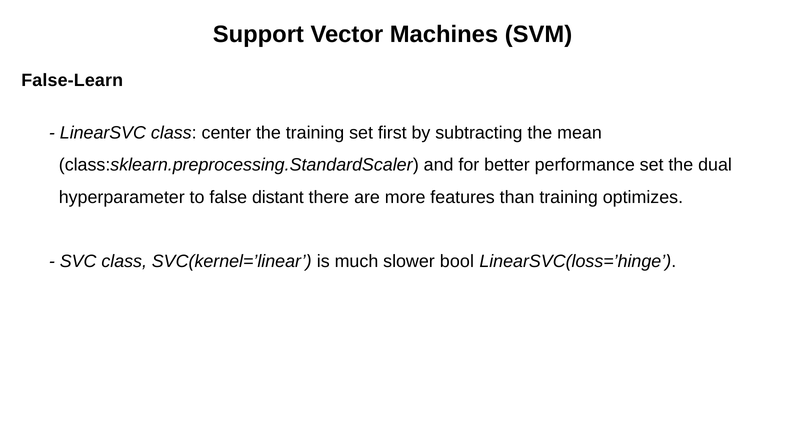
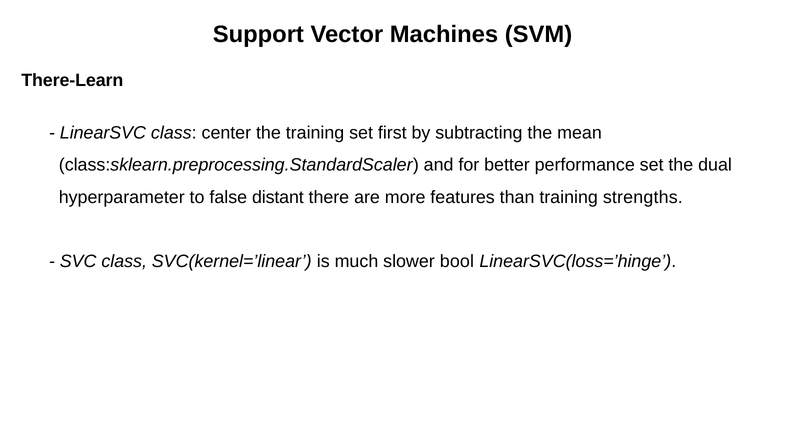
False-Learn: False-Learn -> There-Learn
optimizes: optimizes -> strengths
